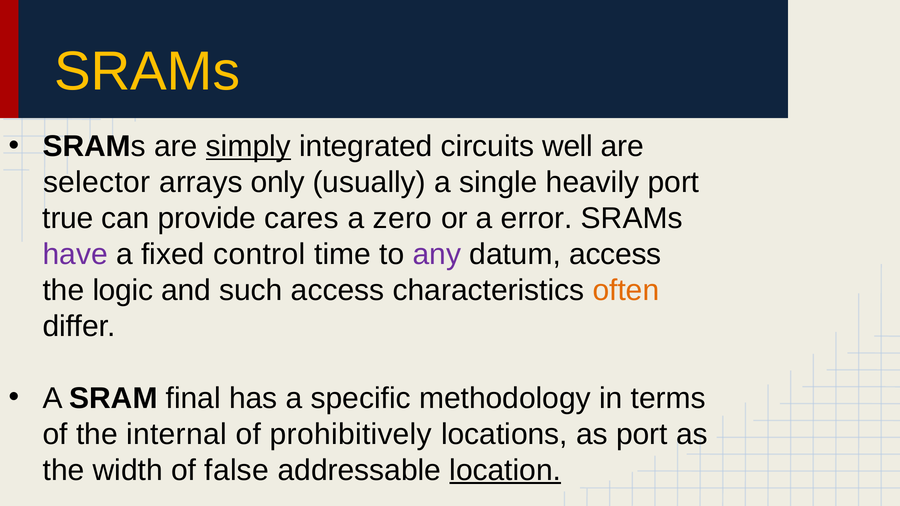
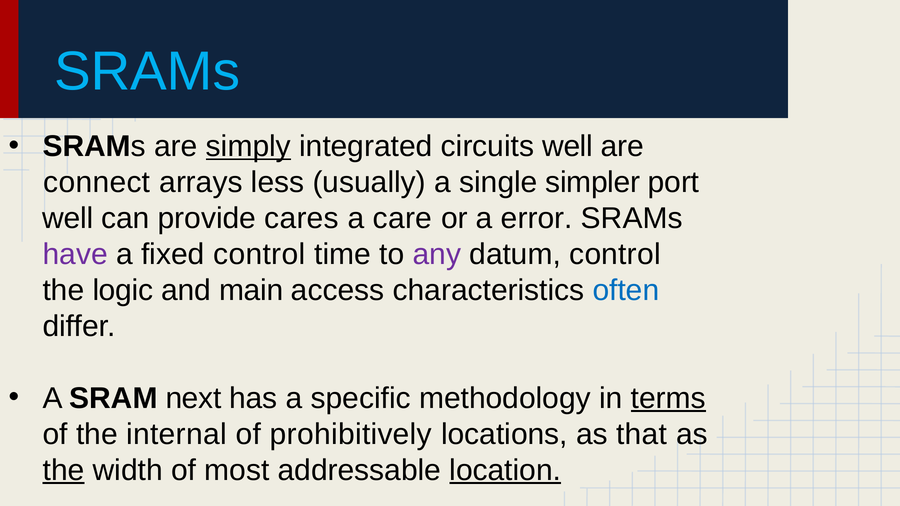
SRAMs at (147, 72) colour: yellow -> light blue
selector: selector -> connect
only: only -> less
heavily: heavily -> simpler
true at (68, 218): true -> well
zero: zero -> care
datum access: access -> control
such: such -> main
often colour: orange -> blue
final: final -> next
terms underline: none -> present
as port: port -> that
the at (64, 470) underline: none -> present
false: false -> most
